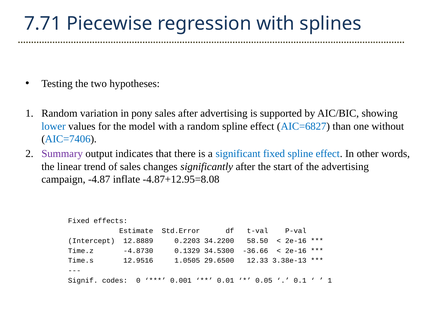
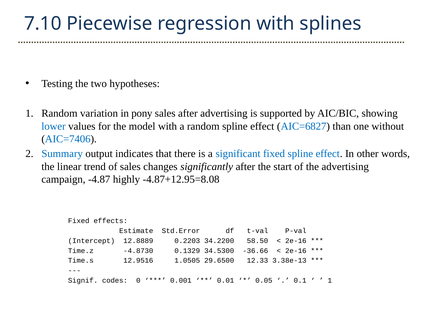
7.71: 7.71 -> 7.10
Summary colour: purple -> blue
inflate: inflate -> highly
